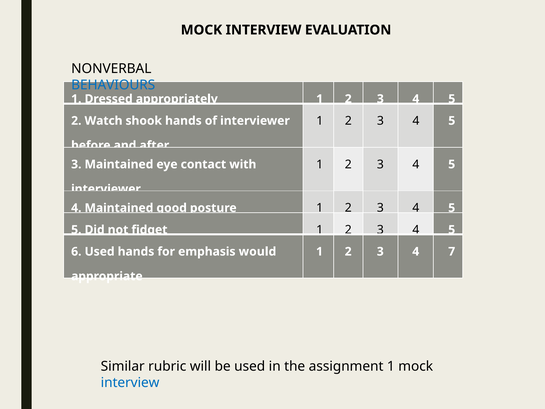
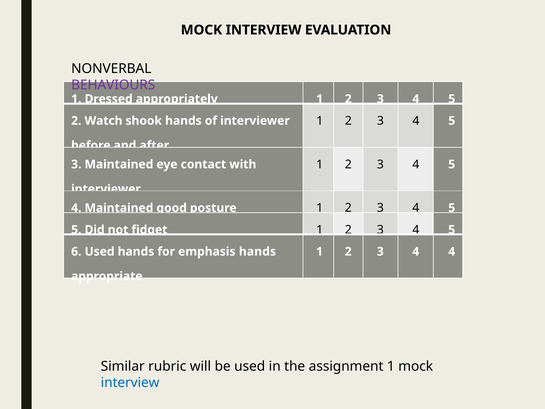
BEHAVIOURS colour: blue -> purple
emphasis would: would -> hands
4 7: 7 -> 4
